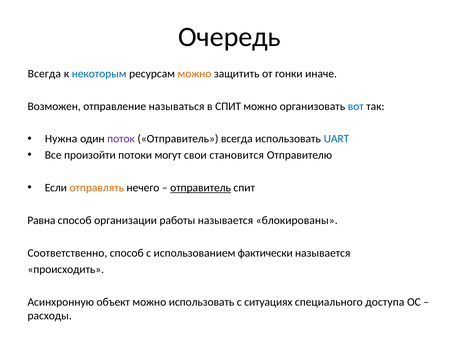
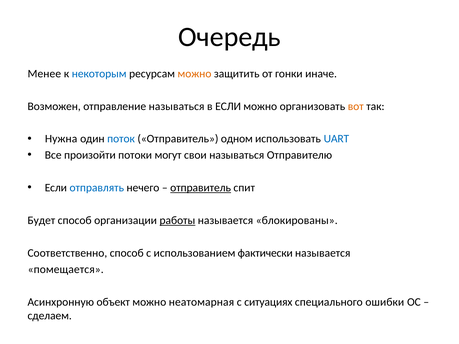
Всегда at (44, 74): Всегда -> Менее
в СПИТ: СПИТ -> ЕСЛИ
вот colour: blue -> orange
поток colour: purple -> blue
Отправитель всегда: всегда -> одном
свои становится: становится -> называться
отправлять colour: orange -> blue
Равна: Равна -> Будет
работы underline: none -> present
происходить: происходить -> помещается
можно использовать: использовать -> неатомарная
доступа: доступа -> ошибки
расходы: расходы -> сделаем
